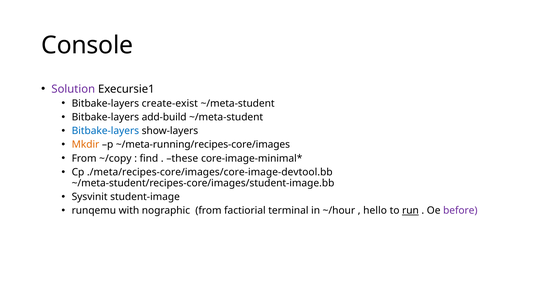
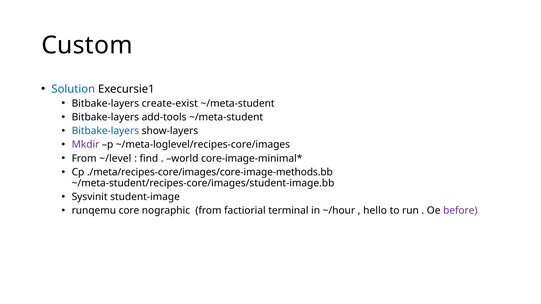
Console: Console -> Custom
Solution colour: purple -> blue
add-build: add-build -> add-tools
Mkdir colour: orange -> purple
~/meta-running/recipes-core/images: ~/meta-running/recipes-core/images -> ~/meta-loglevel/recipes-core/images
~/copy: ~/copy -> ~/level
these: these -> world
./meta/recipes-core/images/core-image-devtool.bb: ./meta/recipes-core/images/core-image-devtool.bb -> ./meta/recipes-core/images/core-image-methods.bb
with: with -> core
run underline: present -> none
